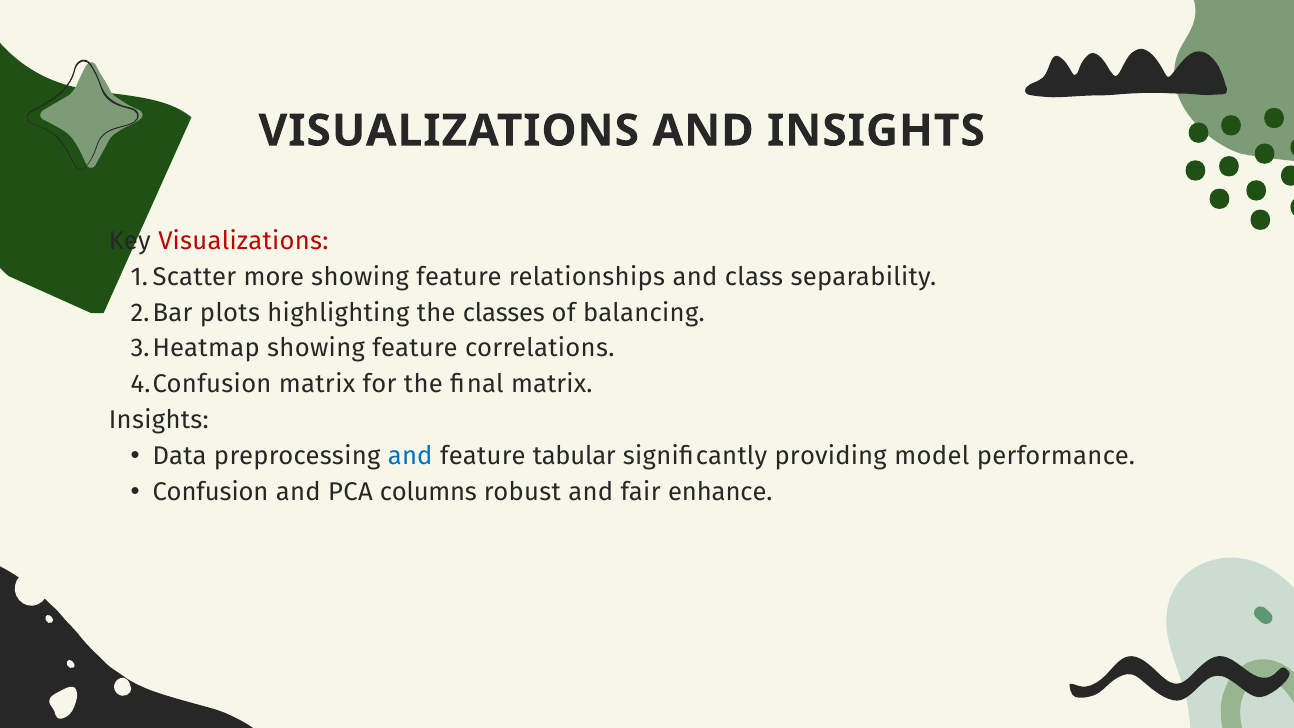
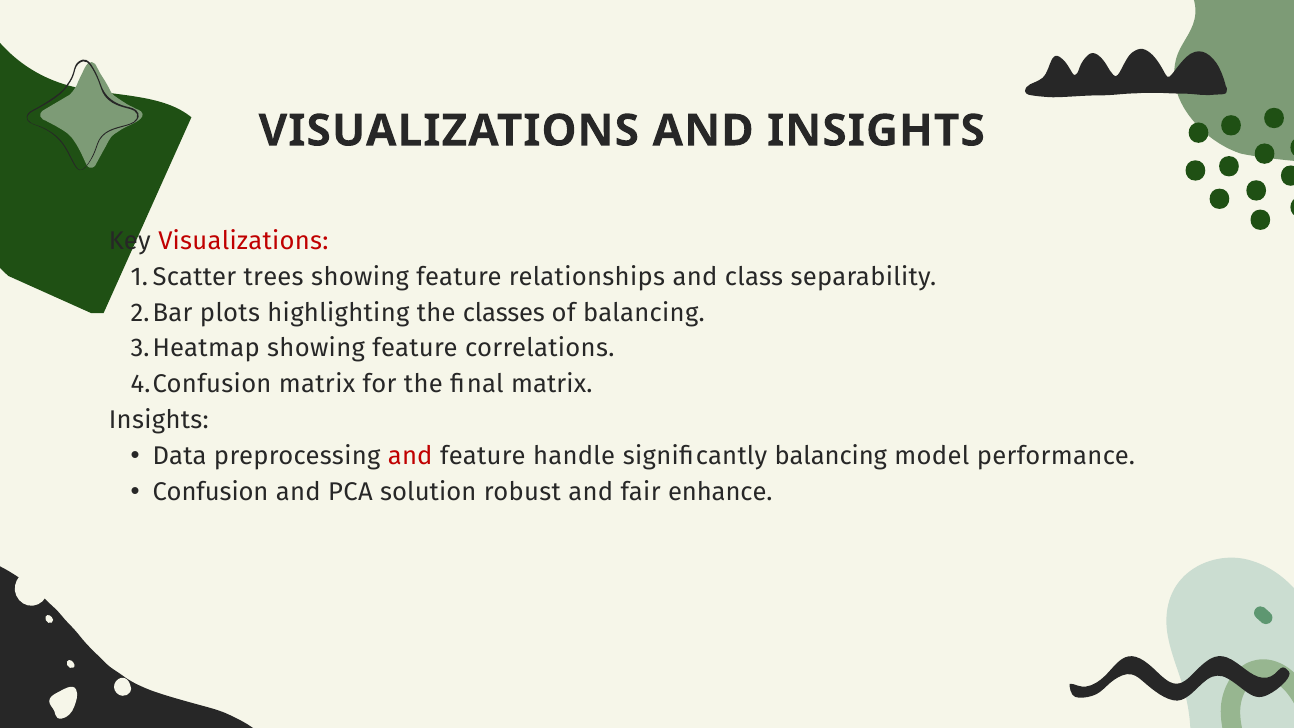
more: more -> trees
and at (410, 456) colour: blue -> red
tabular: tabular -> handle
significantly providing: providing -> balancing
columns: columns -> solution
